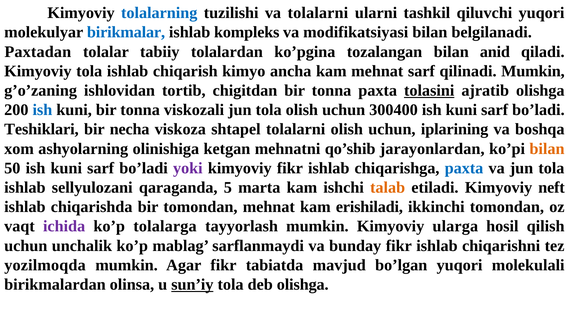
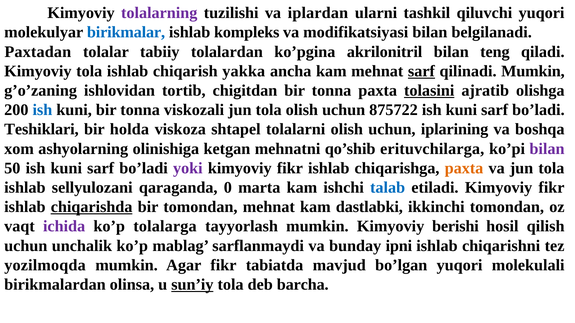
tolalarning colour: blue -> purple
va tolalarni: tolalarni -> iplardan
tozalangan: tozalangan -> akrilonitril
anid: anid -> teng
kimyo: kimyo -> yakka
sarf at (421, 71) underline: none -> present
300400: 300400 -> 875722
necha: necha -> holda
jarayonlardan: jarayonlardan -> erituvchilarga
bilan at (547, 149) colour: orange -> purple
paxta at (464, 168) colour: blue -> orange
5: 5 -> 0
talab colour: orange -> blue
etiladi Kimyoviy neft: neft -> fikr
chiqarishda underline: none -> present
erishiladi: erishiladi -> dastlabki
ularga: ularga -> berishi
bunday fikr: fikr -> ipni
deb olishga: olishga -> barcha
